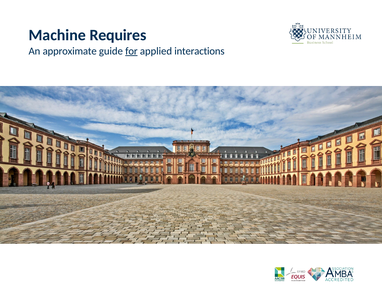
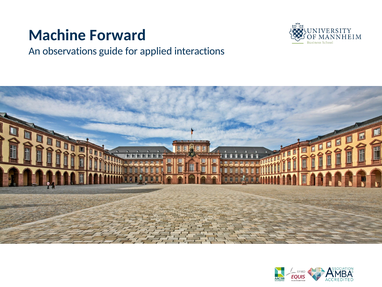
Requires: Requires -> Forward
approximate: approximate -> observations
for underline: present -> none
